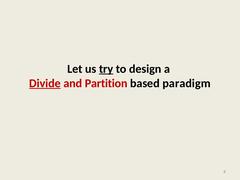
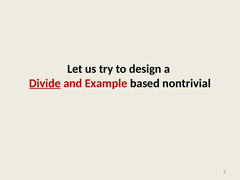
try underline: present -> none
Partition: Partition -> Example
paradigm: paradigm -> nontrivial
